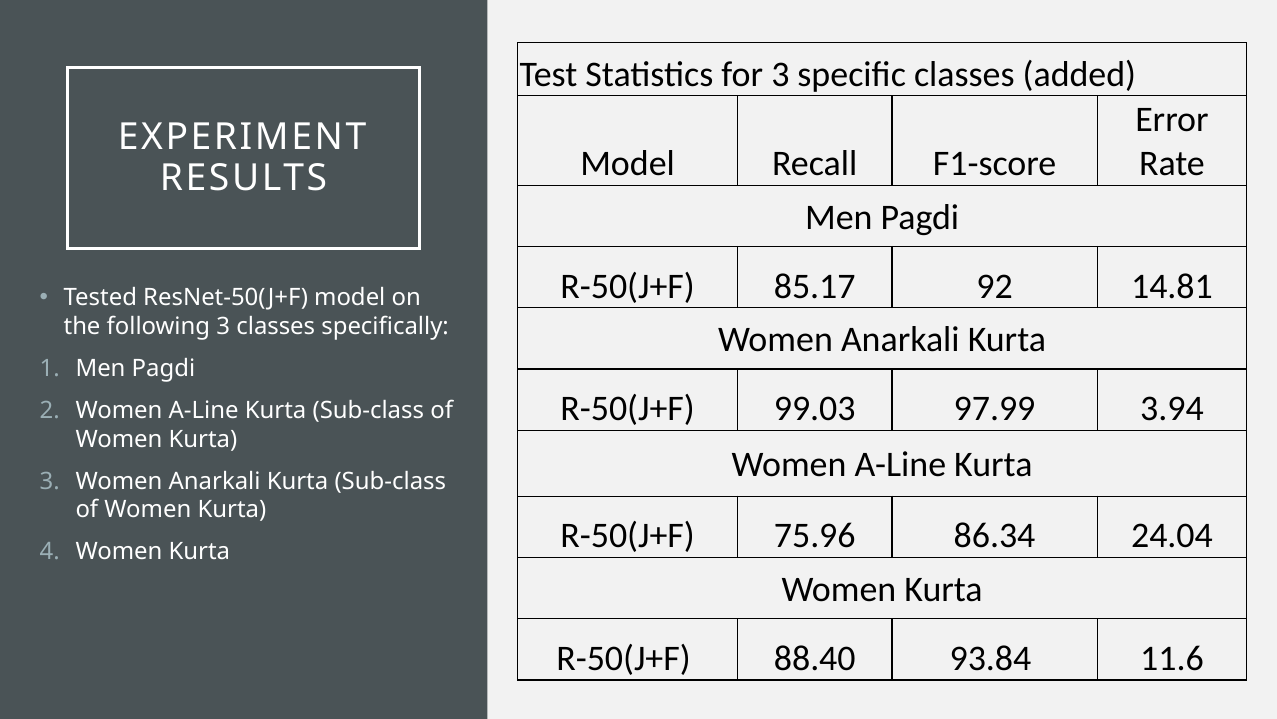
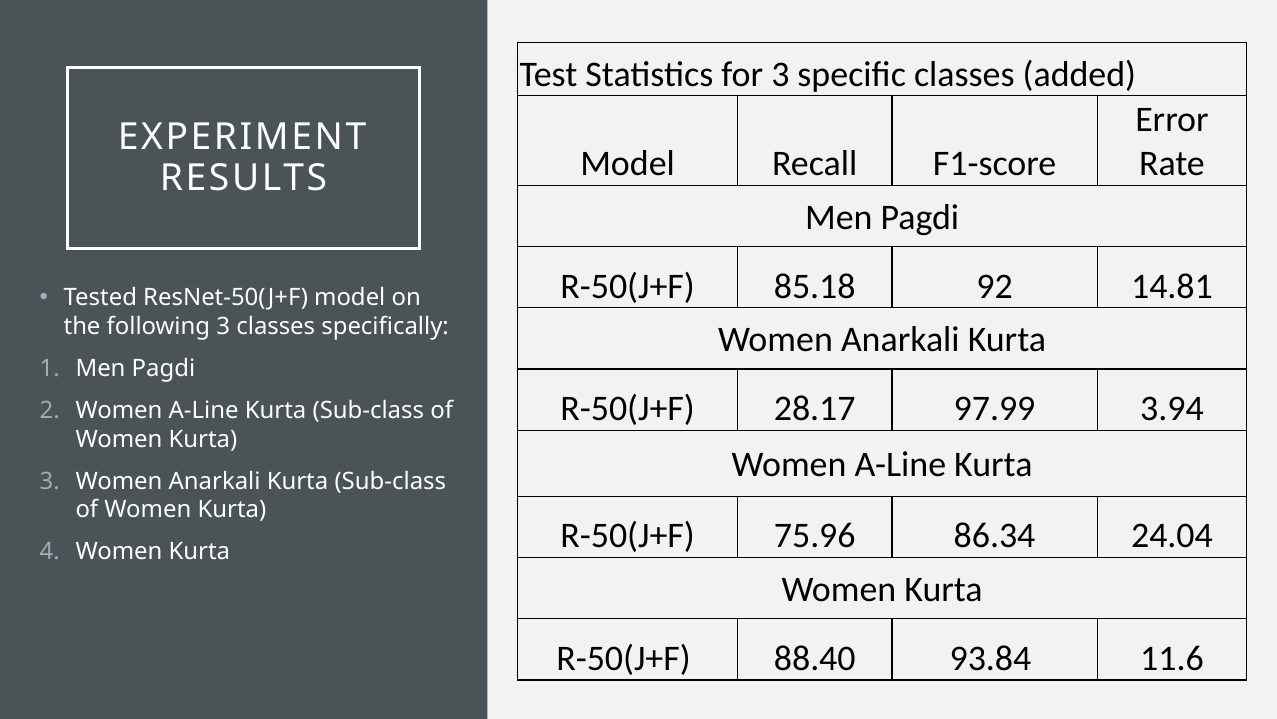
85.17: 85.17 -> 85.18
99.03: 99.03 -> 28.17
